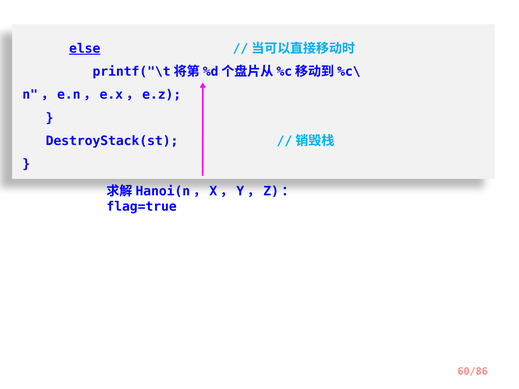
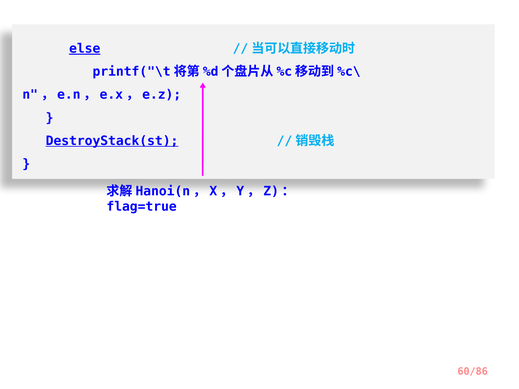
DestroyStack(st underline: none -> present
